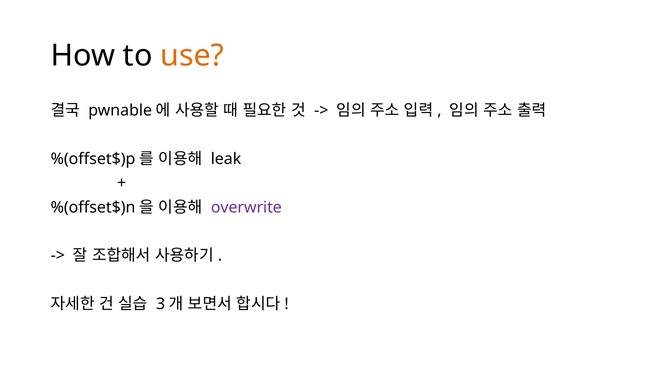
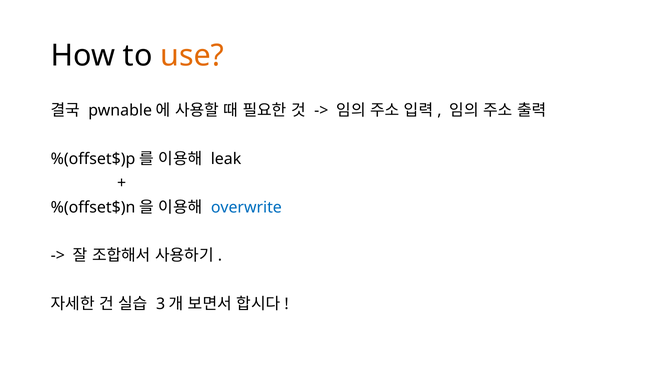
overwrite colour: purple -> blue
